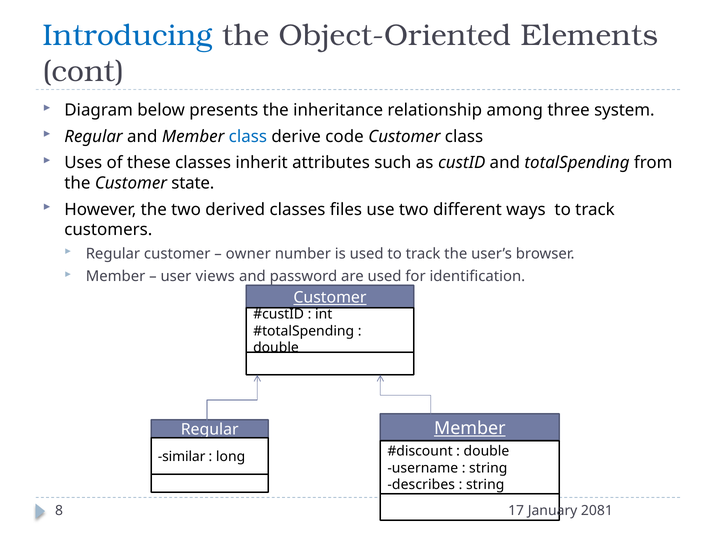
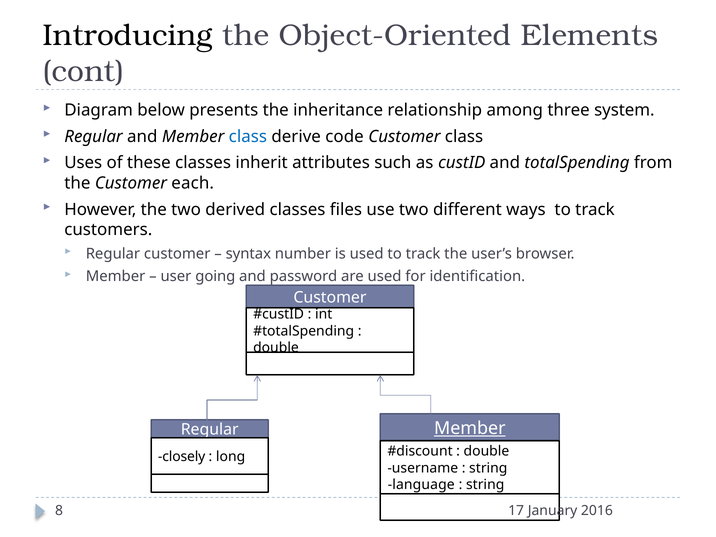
Introducing colour: blue -> black
state: state -> each
owner: owner -> syntax
views: views -> going
Customer at (330, 298) underline: present -> none
similar: similar -> closely
describes: describes -> language
2081: 2081 -> 2016
